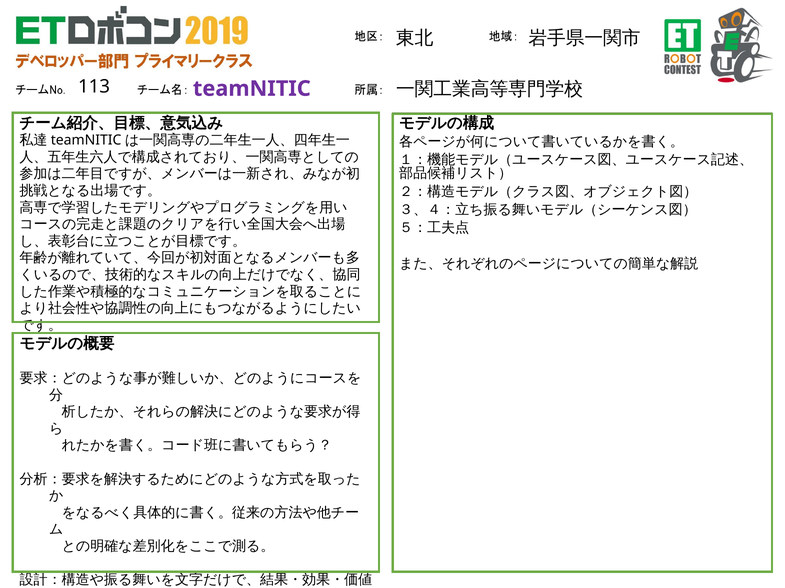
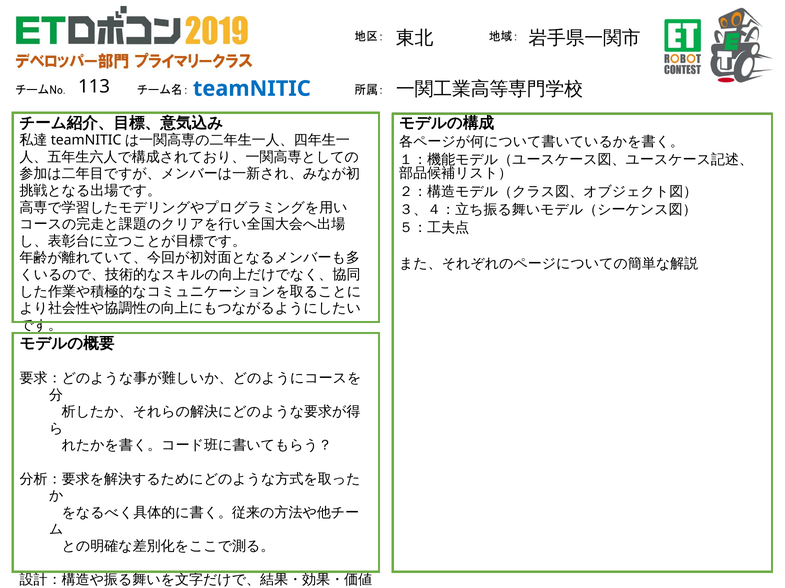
teamNITIC colour: purple -> blue
